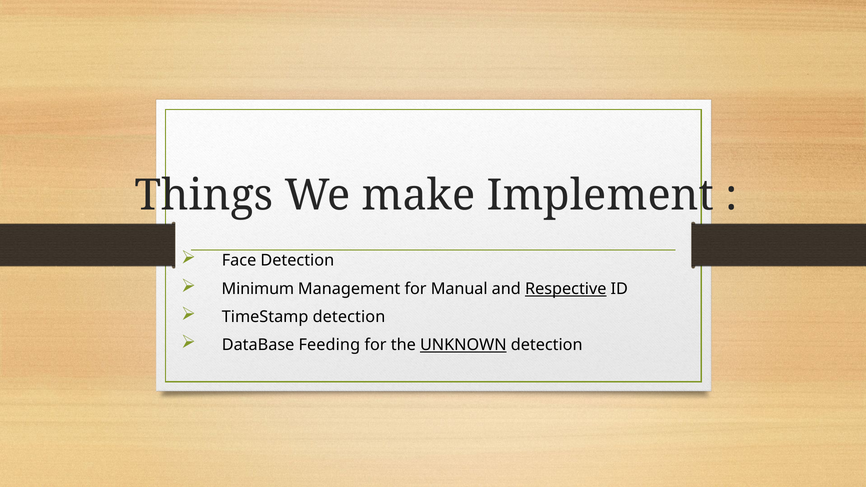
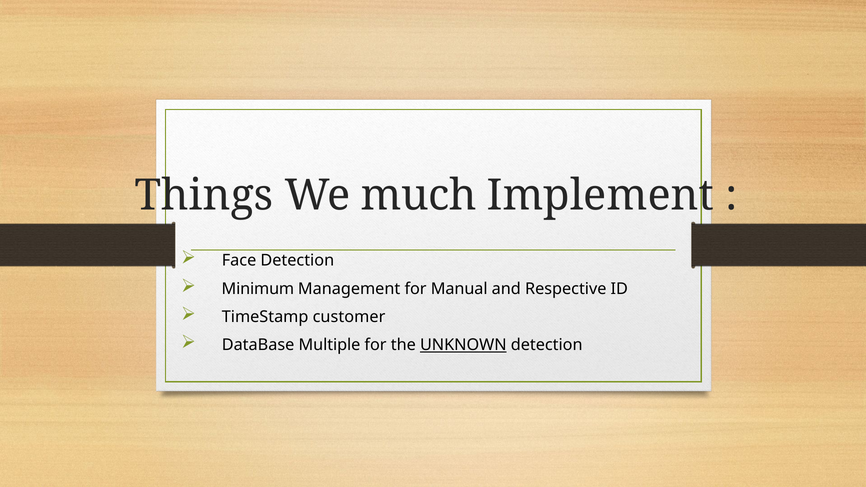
make: make -> much
Respective underline: present -> none
TimeStamp detection: detection -> customer
Feeding: Feeding -> Multiple
